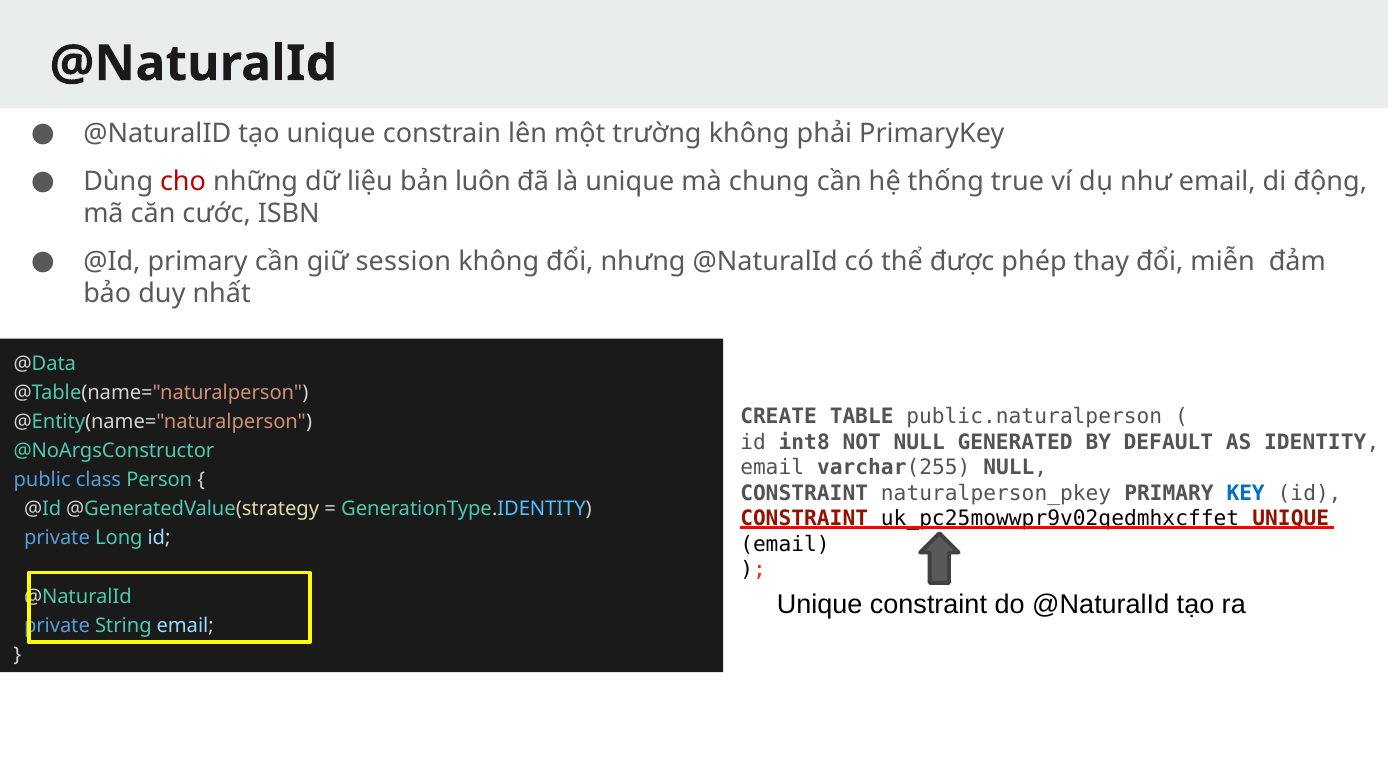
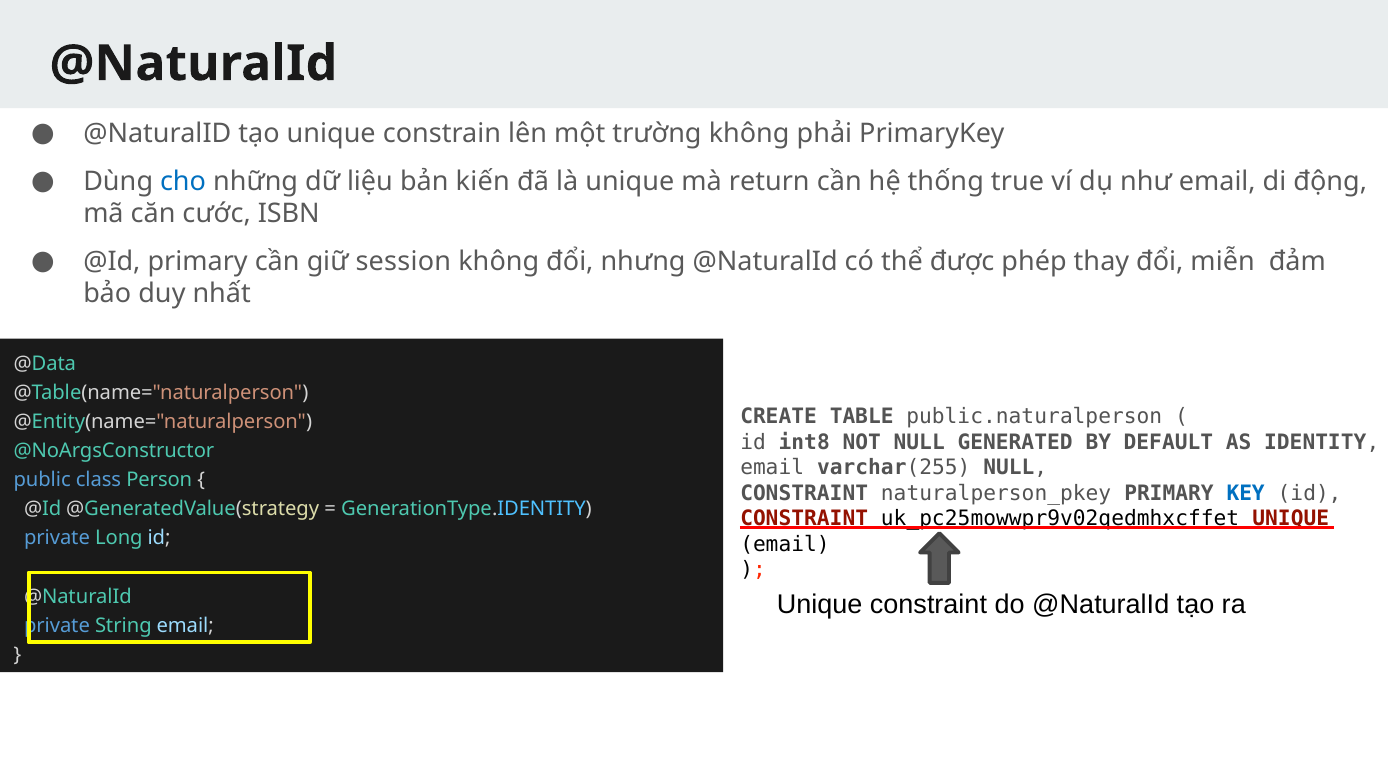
cho colour: red -> blue
luôn: luôn -> kiến
chung: chung -> return
